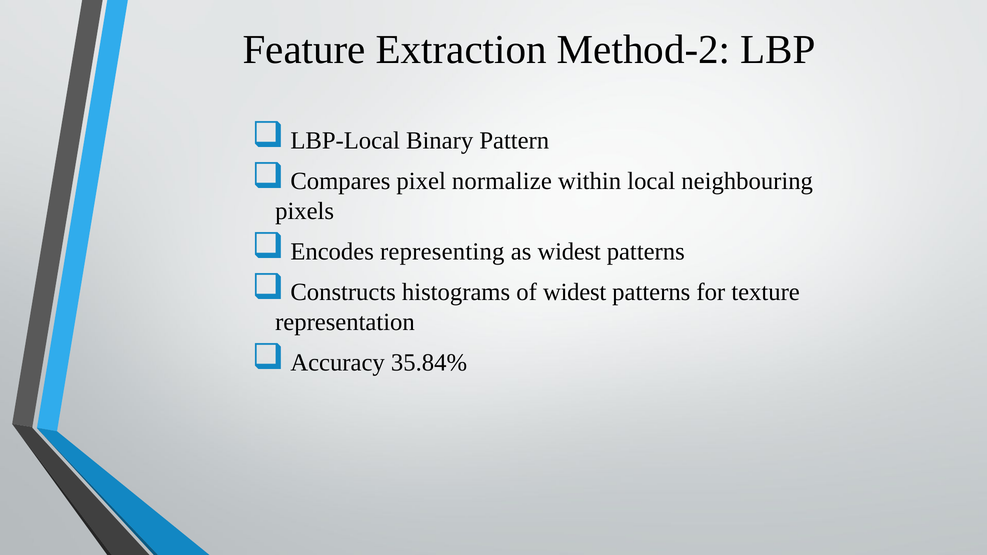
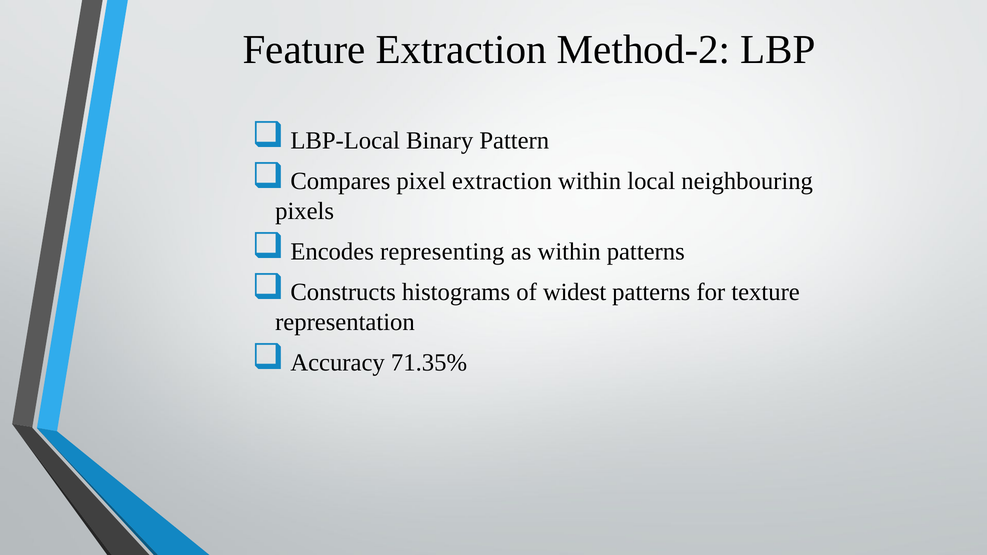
pixel normalize: normalize -> extraction
as widest: widest -> within
35.84%: 35.84% -> 71.35%
